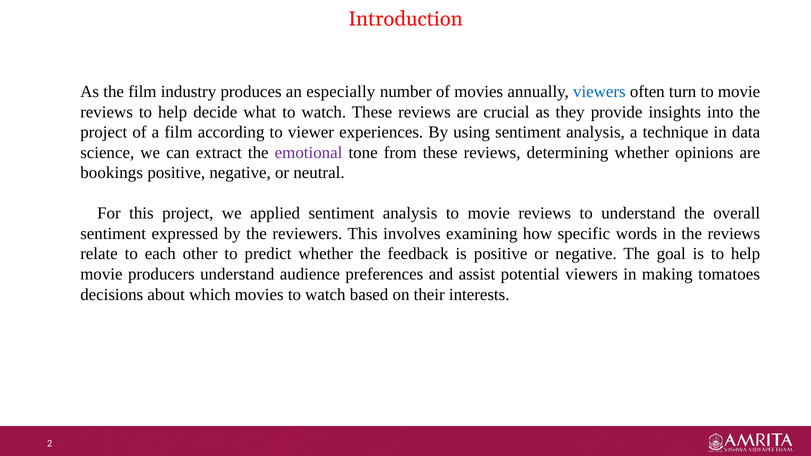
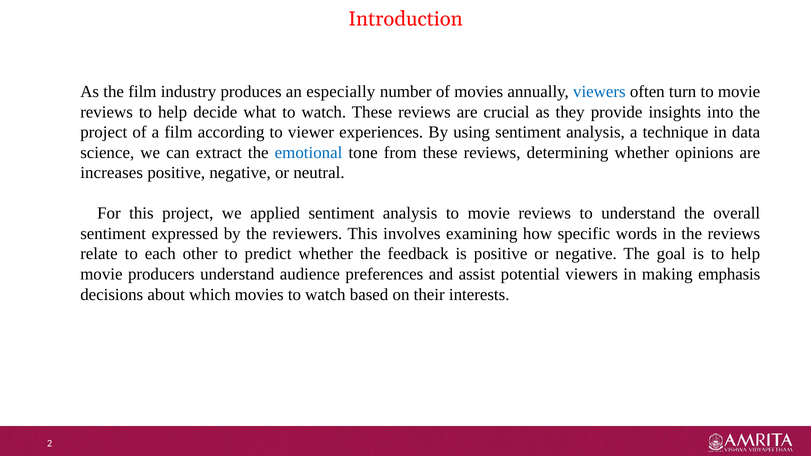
emotional colour: purple -> blue
bookings: bookings -> increases
tomatoes: tomatoes -> emphasis
